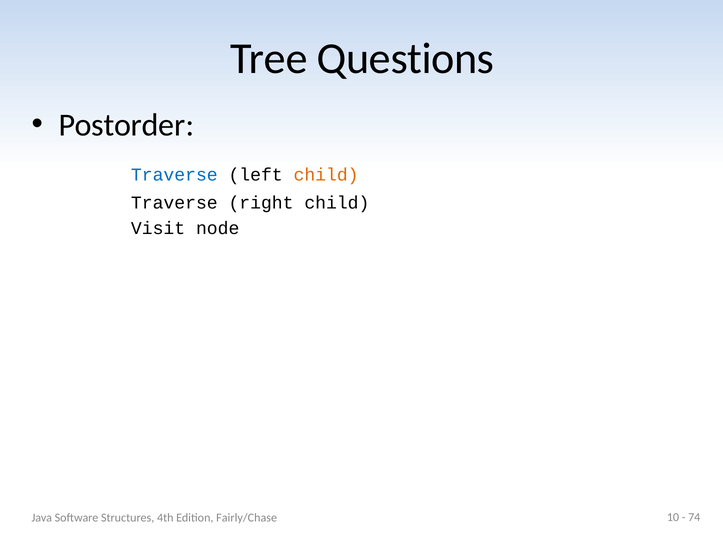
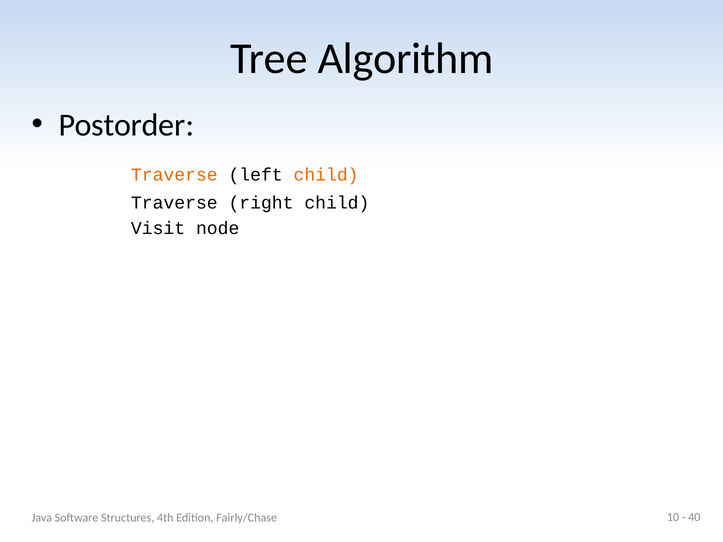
Questions: Questions -> Algorithm
Traverse at (174, 175) colour: blue -> orange
74: 74 -> 40
